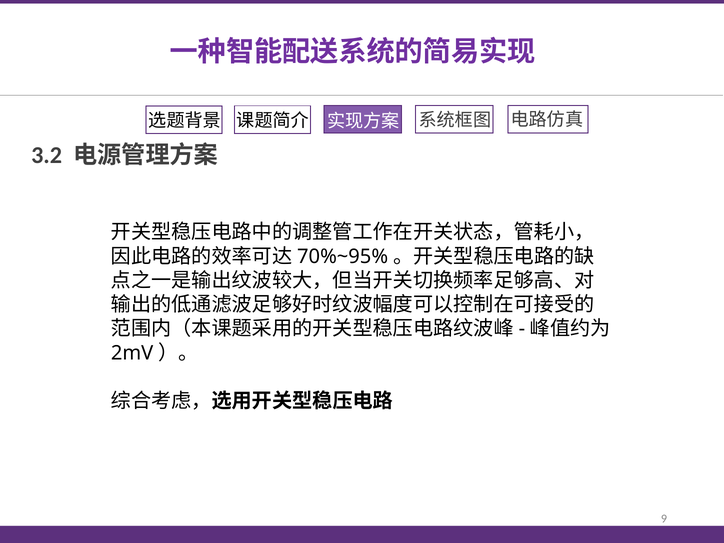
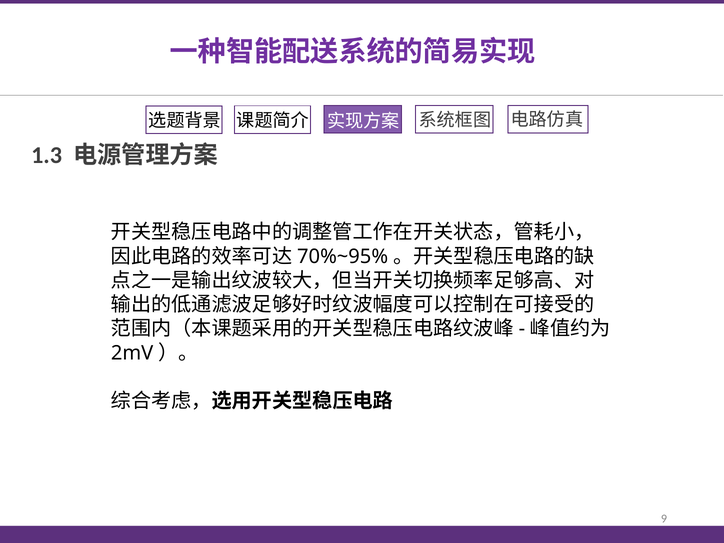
3.2: 3.2 -> 1.3
